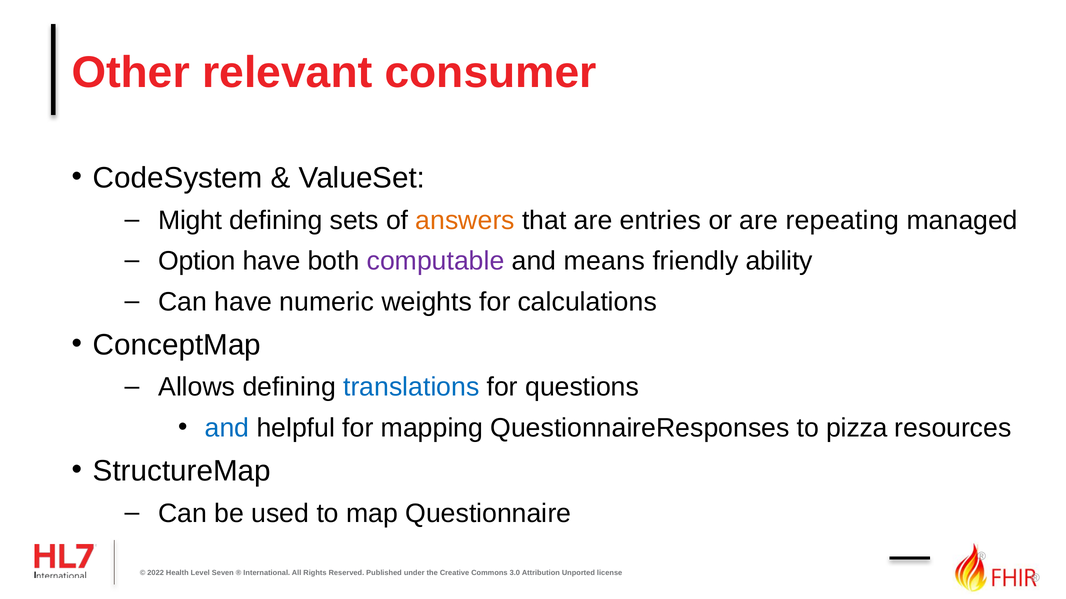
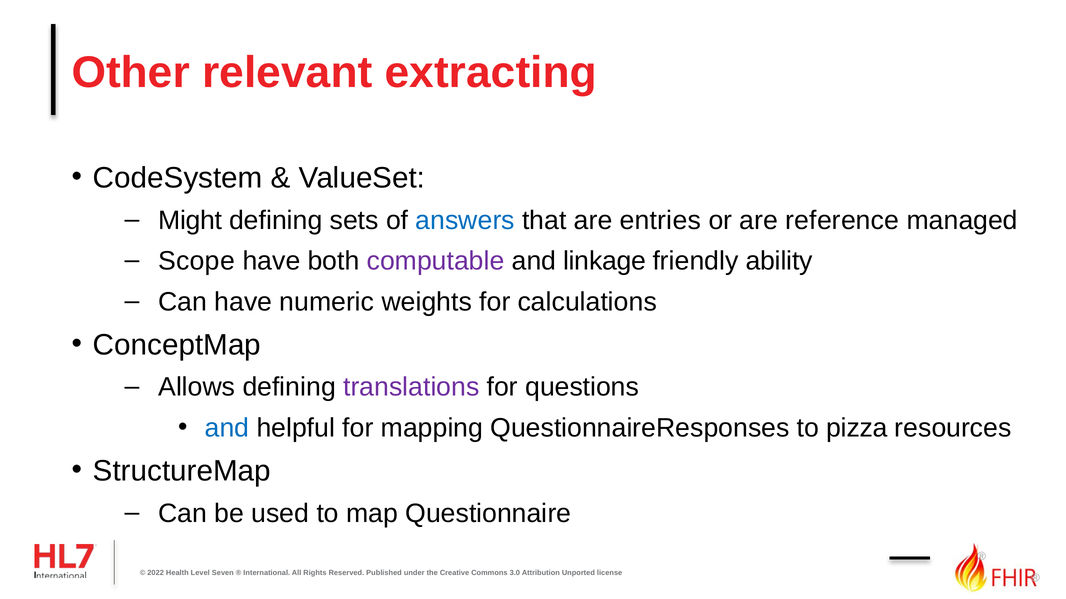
consumer: consumer -> extracting
answers colour: orange -> blue
repeating: repeating -> reference
Option: Option -> Scope
means: means -> linkage
translations colour: blue -> purple
